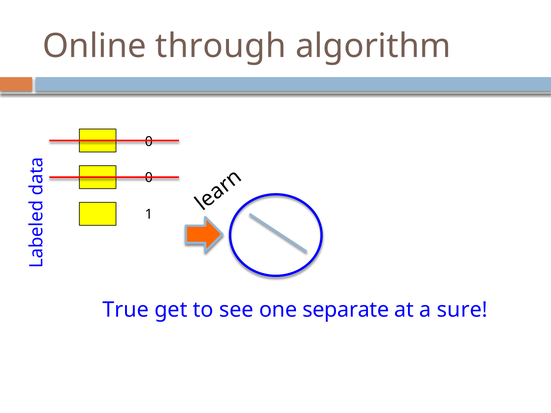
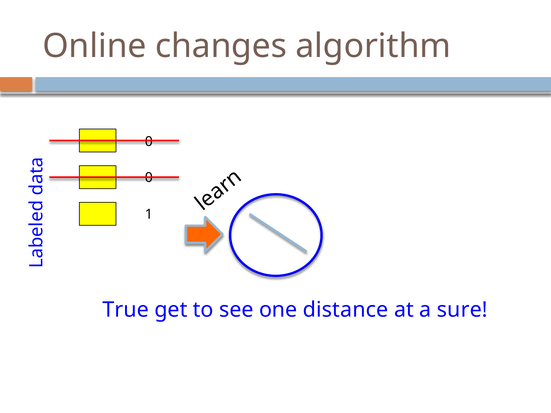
through: through -> changes
separate: separate -> distance
